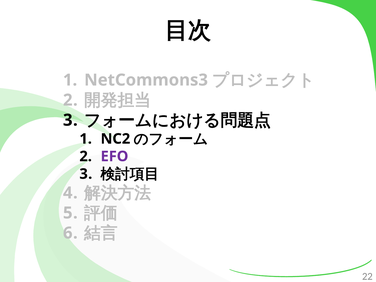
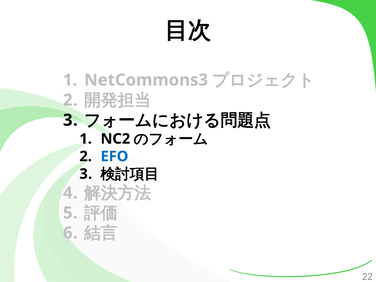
EFO colour: purple -> blue
